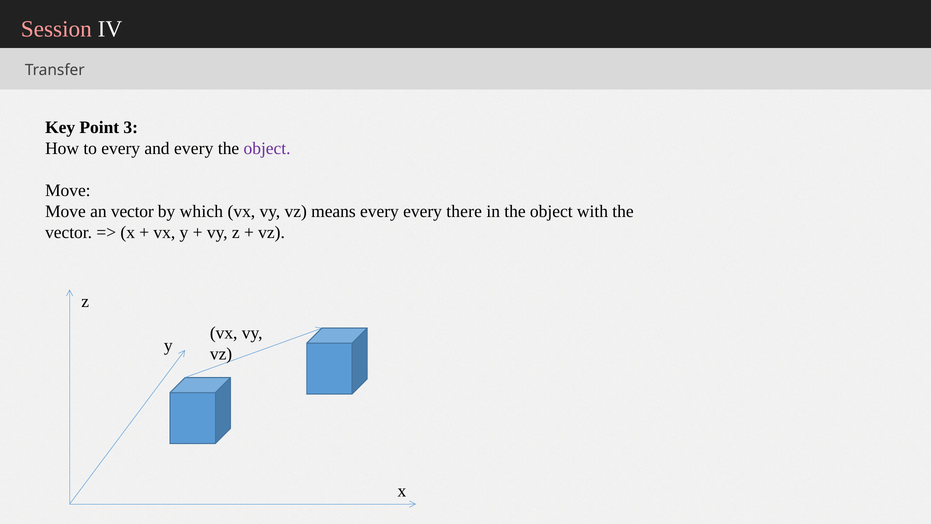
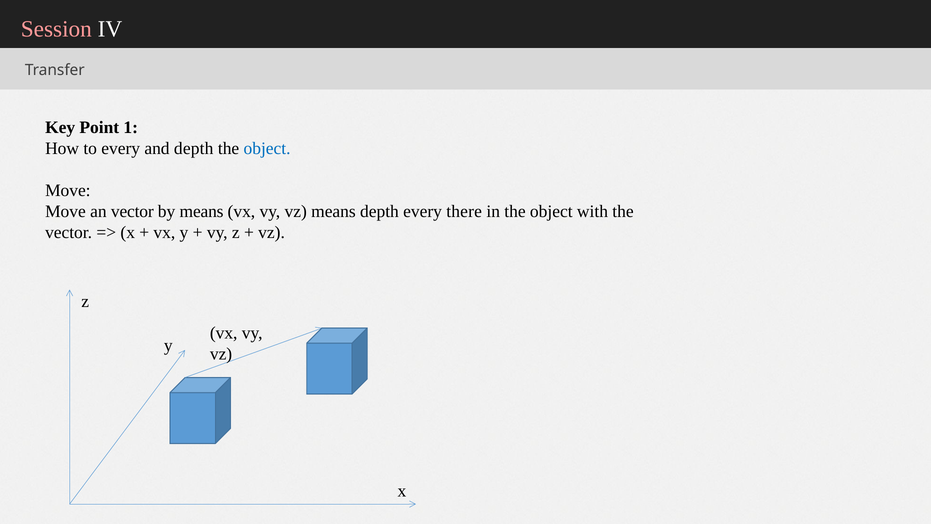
3: 3 -> 1
and every: every -> depth
object at (267, 148) colour: purple -> blue
by which: which -> means
means every: every -> depth
